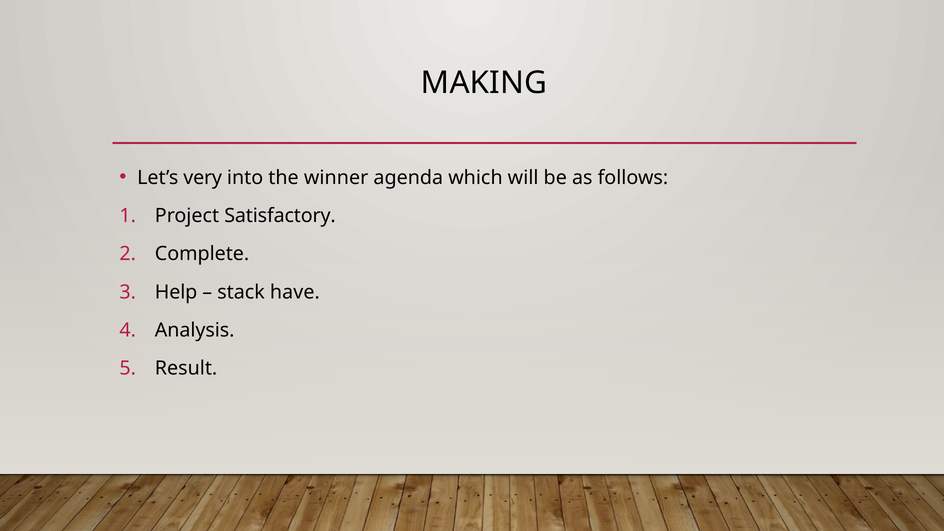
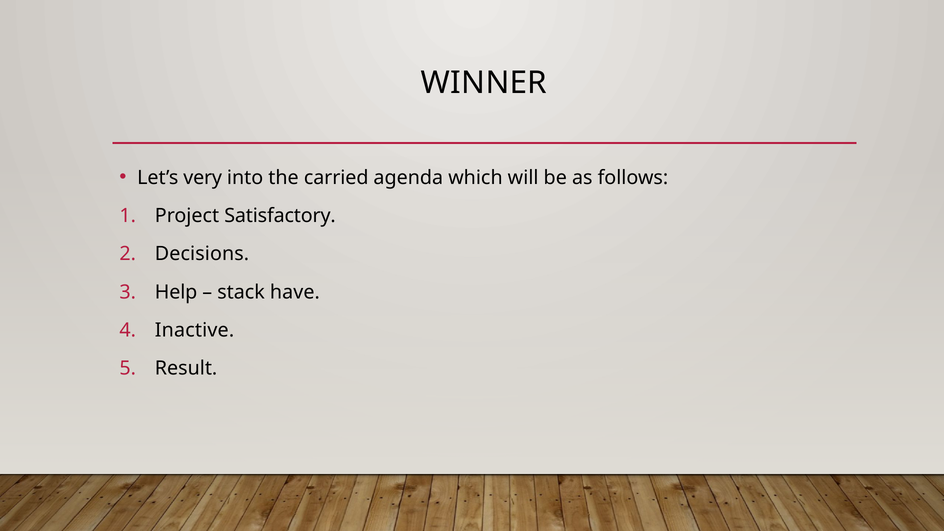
MAKING: MAKING -> WINNER
winner: winner -> carried
Complete: Complete -> Decisions
Analysis: Analysis -> Inactive
